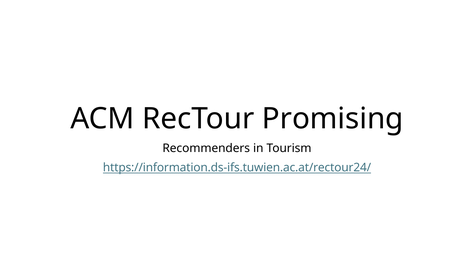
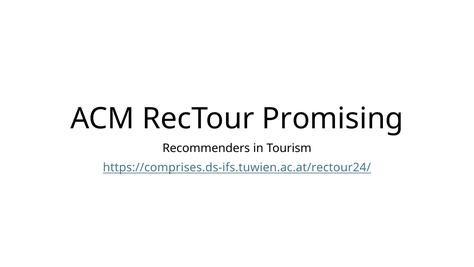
https://information.ds-ifs.tuwien.ac.at/rectour24/: https://information.ds-ifs.tuwien.ac.at/rectour24/ -> https://comprises.ds-ifs.tuwien.ac.at/rectour24/
